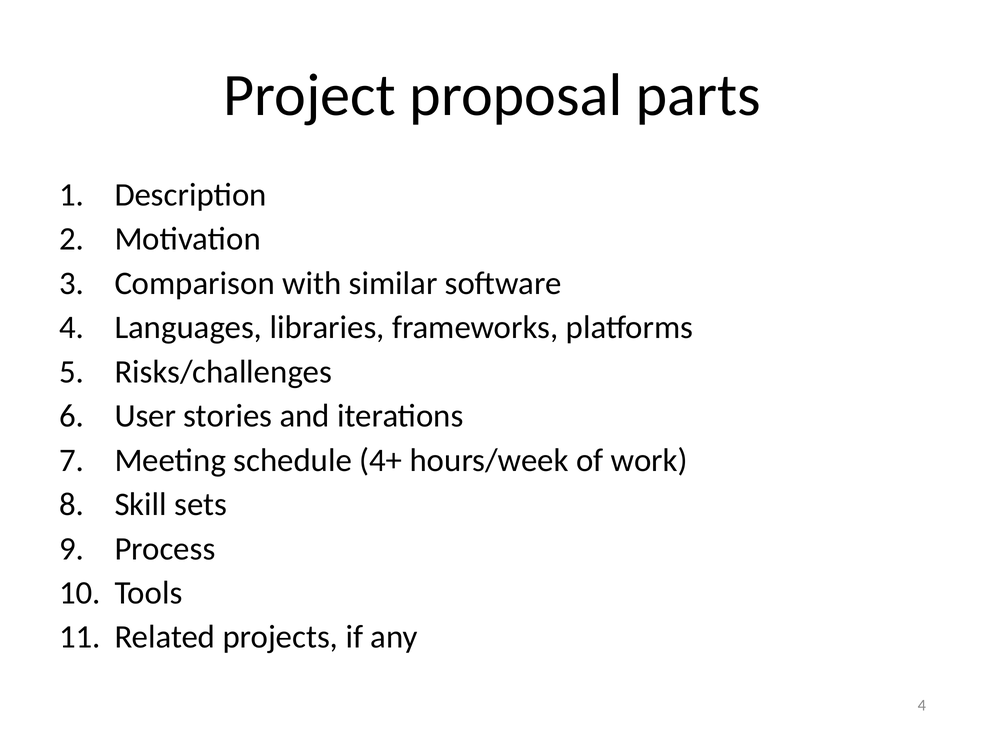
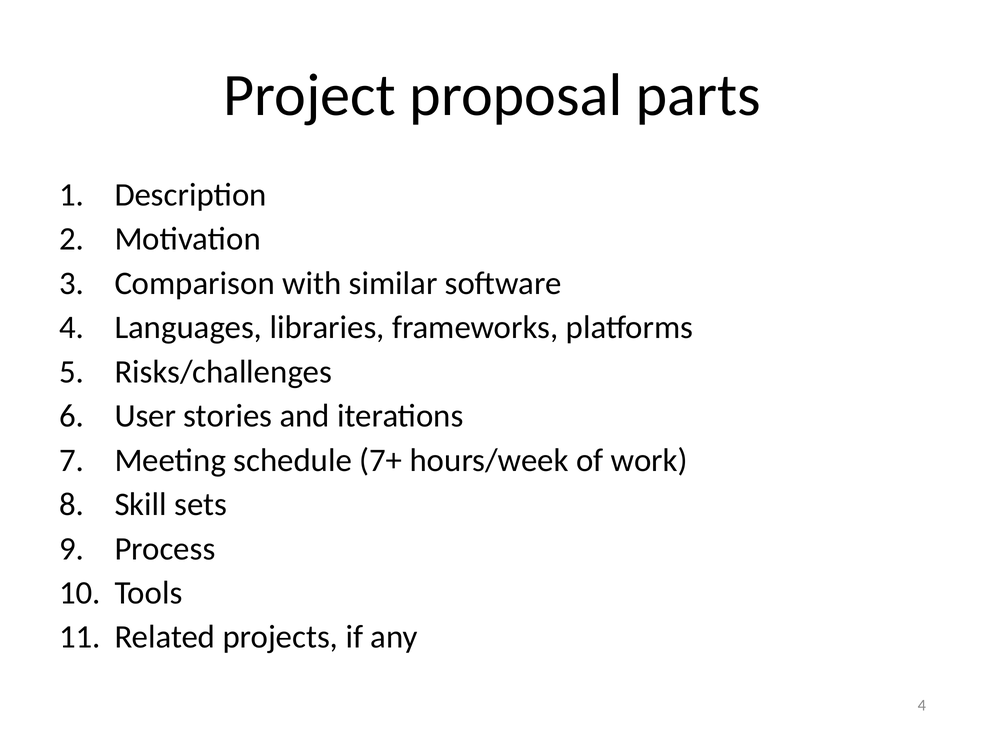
4+: 4+ -> 7+
